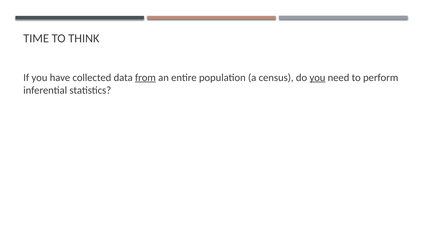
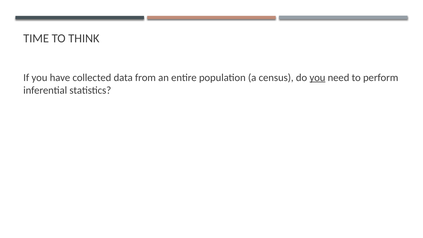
from underline: present -> none
